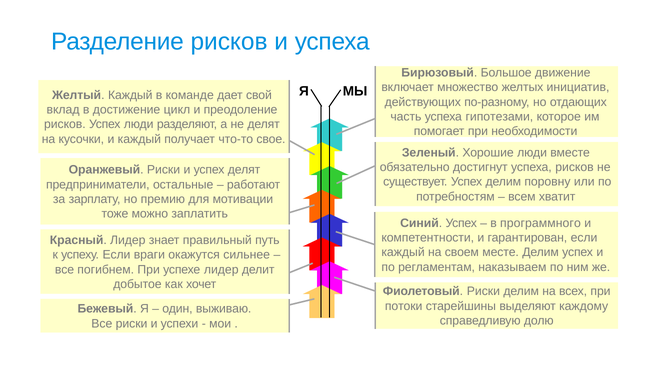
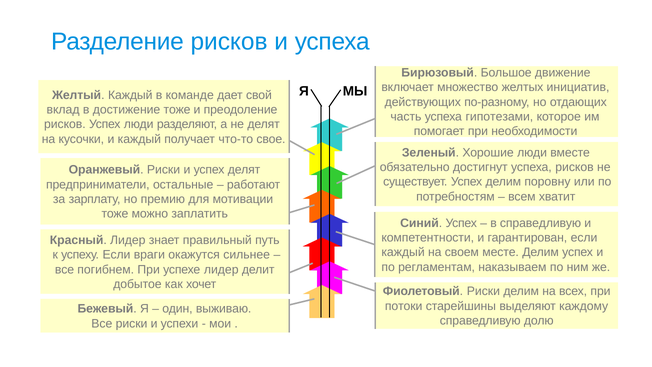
достижение цикл: цикл -> тоже
в программного: программного -> справедливую
